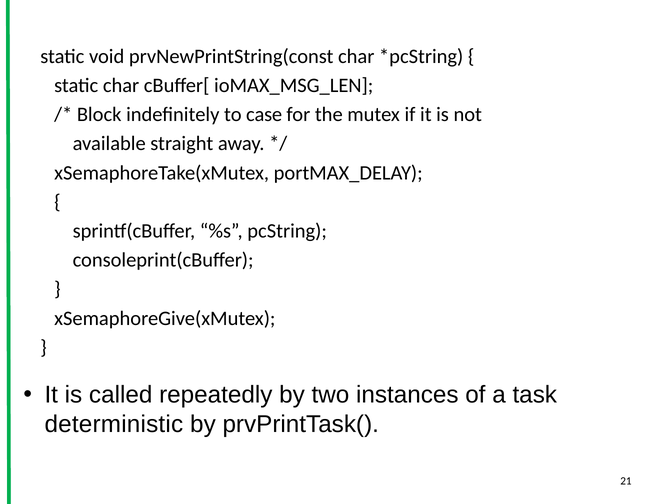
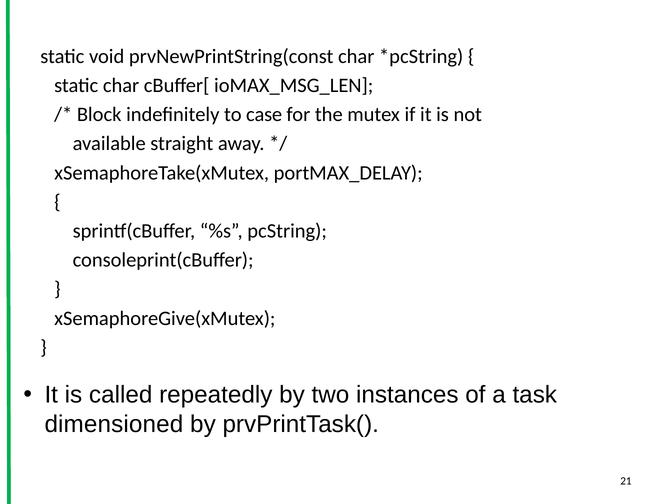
deterministic: deterministic -> dimensioned
